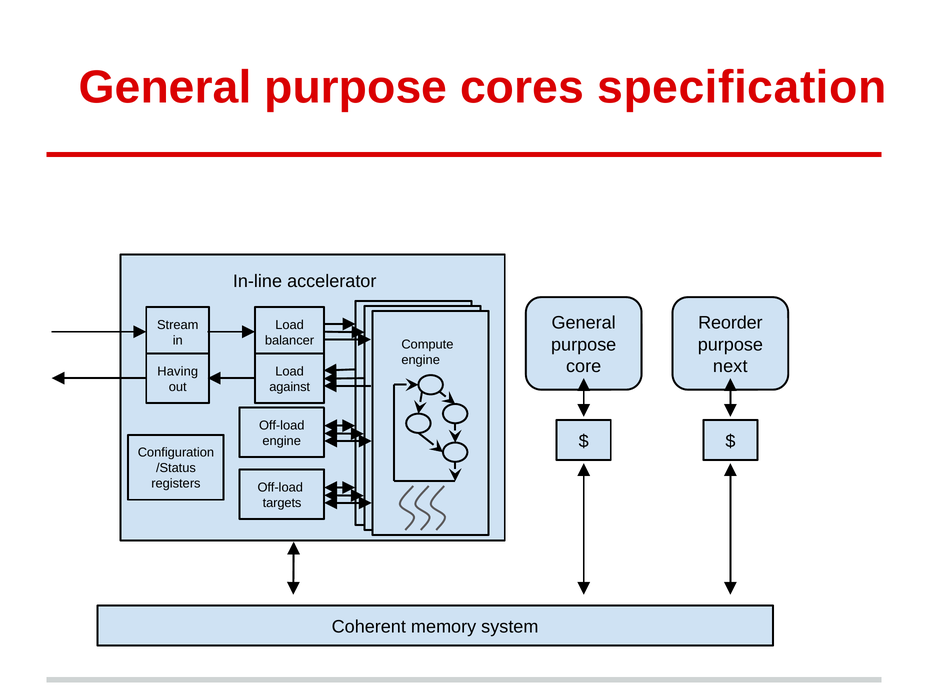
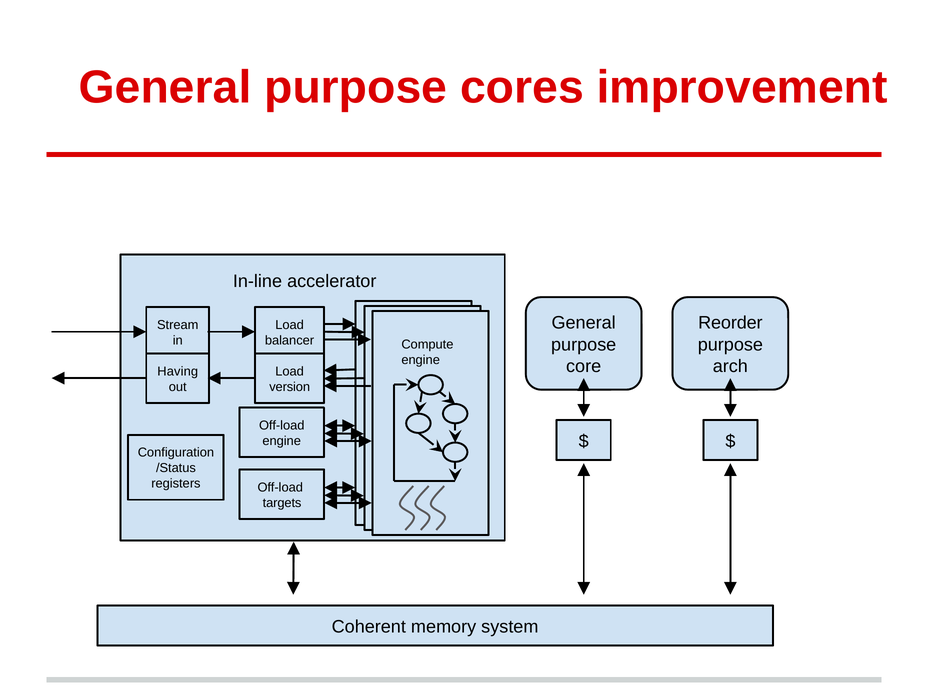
specification: specification -> improvement
next: next -> arch
against: against -> version
